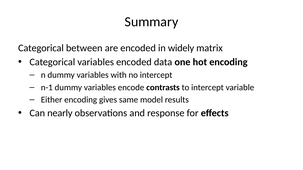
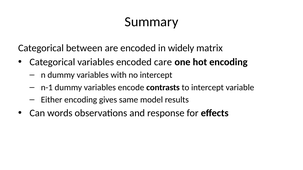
data: data -> care
nearly: nearly -> words
